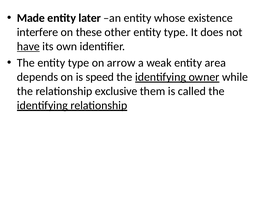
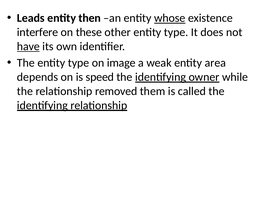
Made: Made -> Leads
later: later -> then
whose underline: none -> present
arrow: arrow -> image
exclusive: exclusive -> removed
